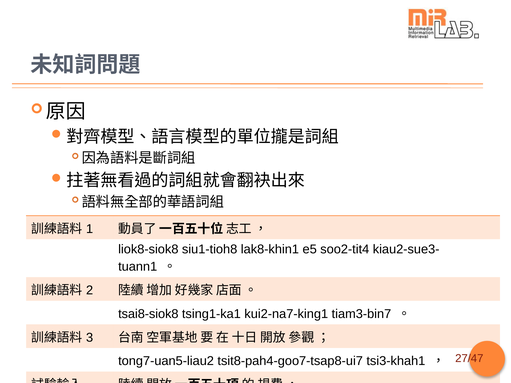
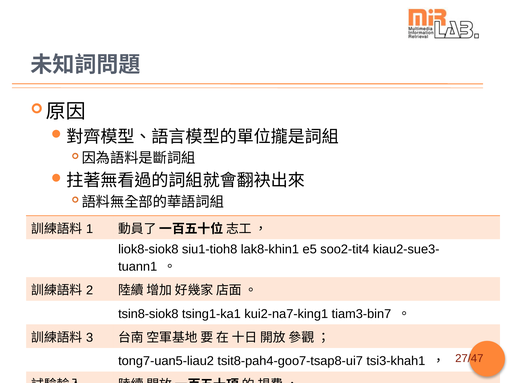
tsai8-siok8: tsai8-siok8 -> tsin8-siok8
